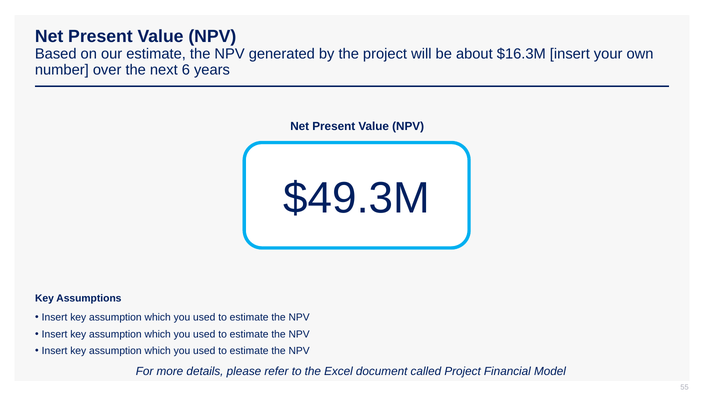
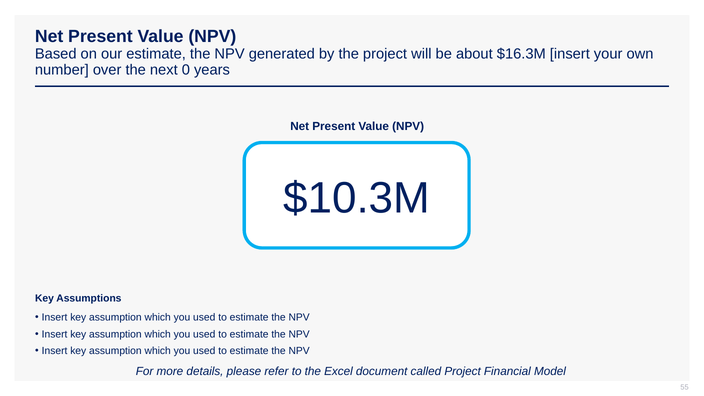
6: 6 -> 0
$49.3M: $49.3M -> $10.3M
